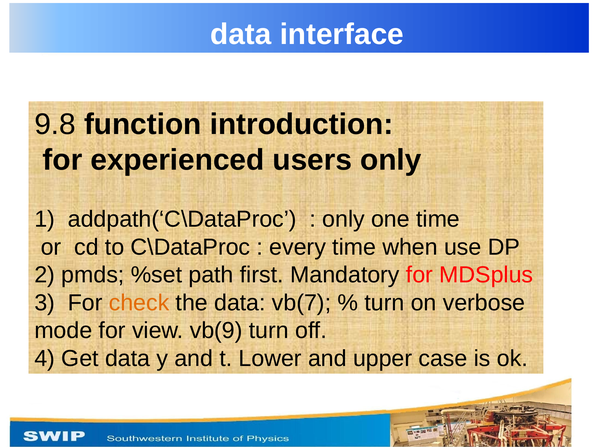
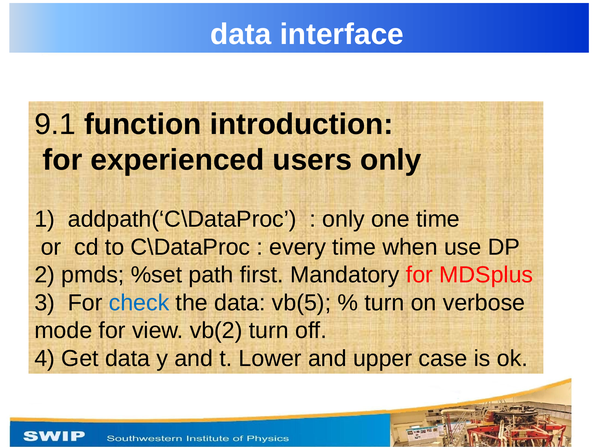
9.8: 9.8 -> 9.1
check colour: orange -> blue
vb(7: vb(7 -> vb(5
vb(9: vb(9 -> vb(2
